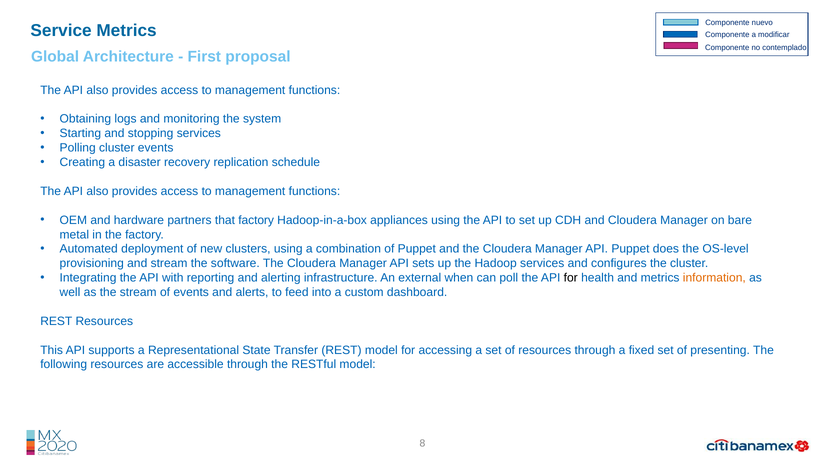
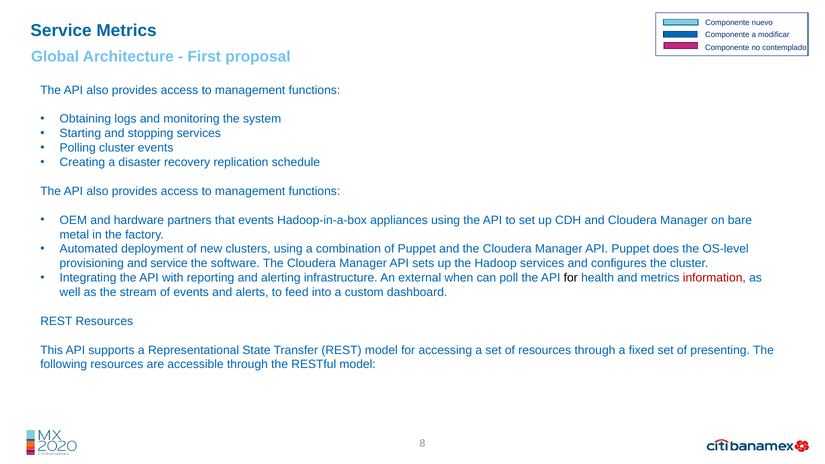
that factory: factory -> events
and stream: stream -> service
information colour: orange -> red
